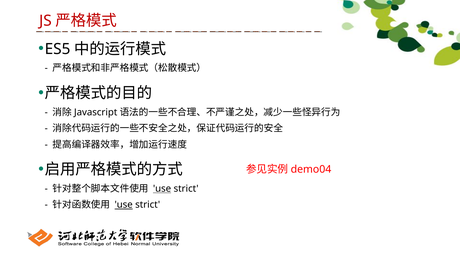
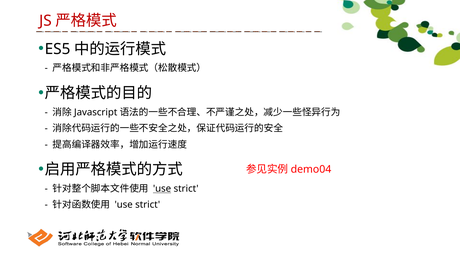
use at (124, 205) underline: present -> none
